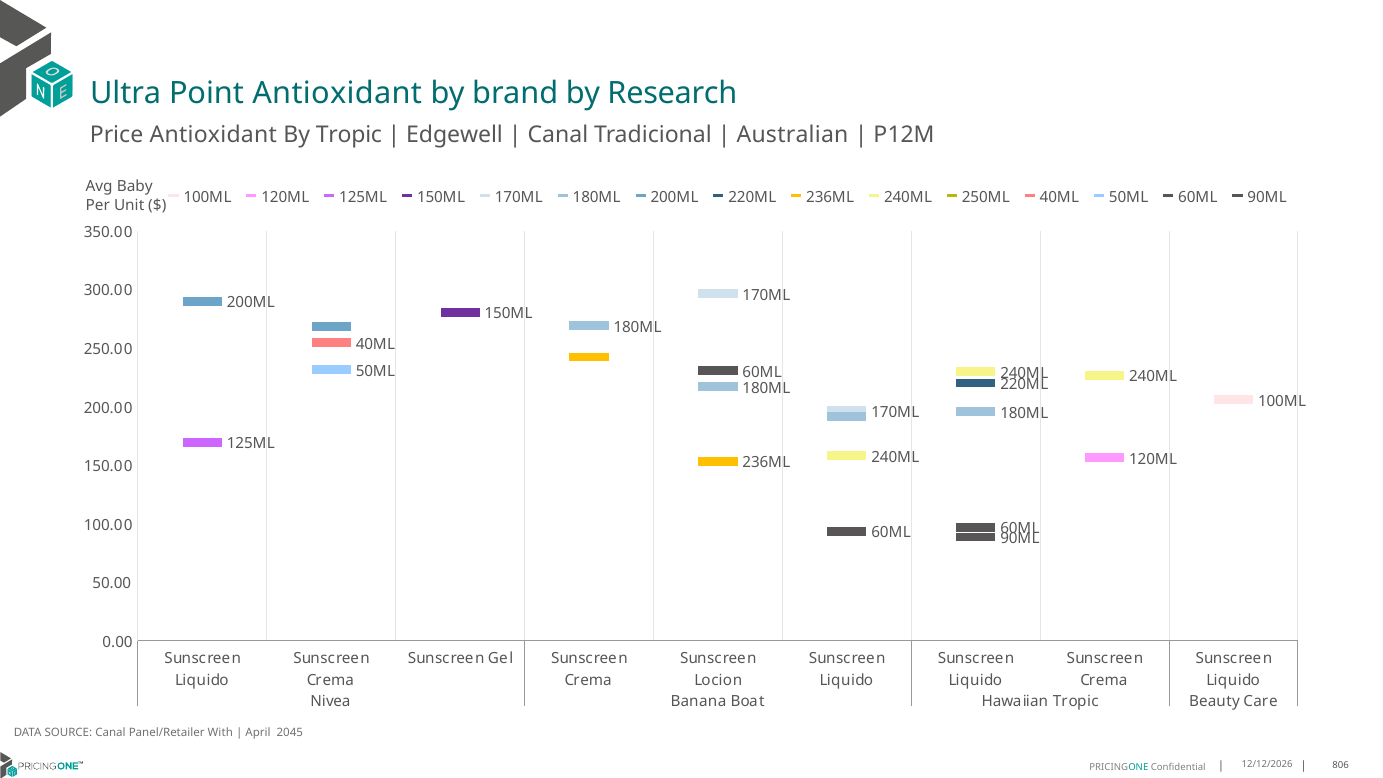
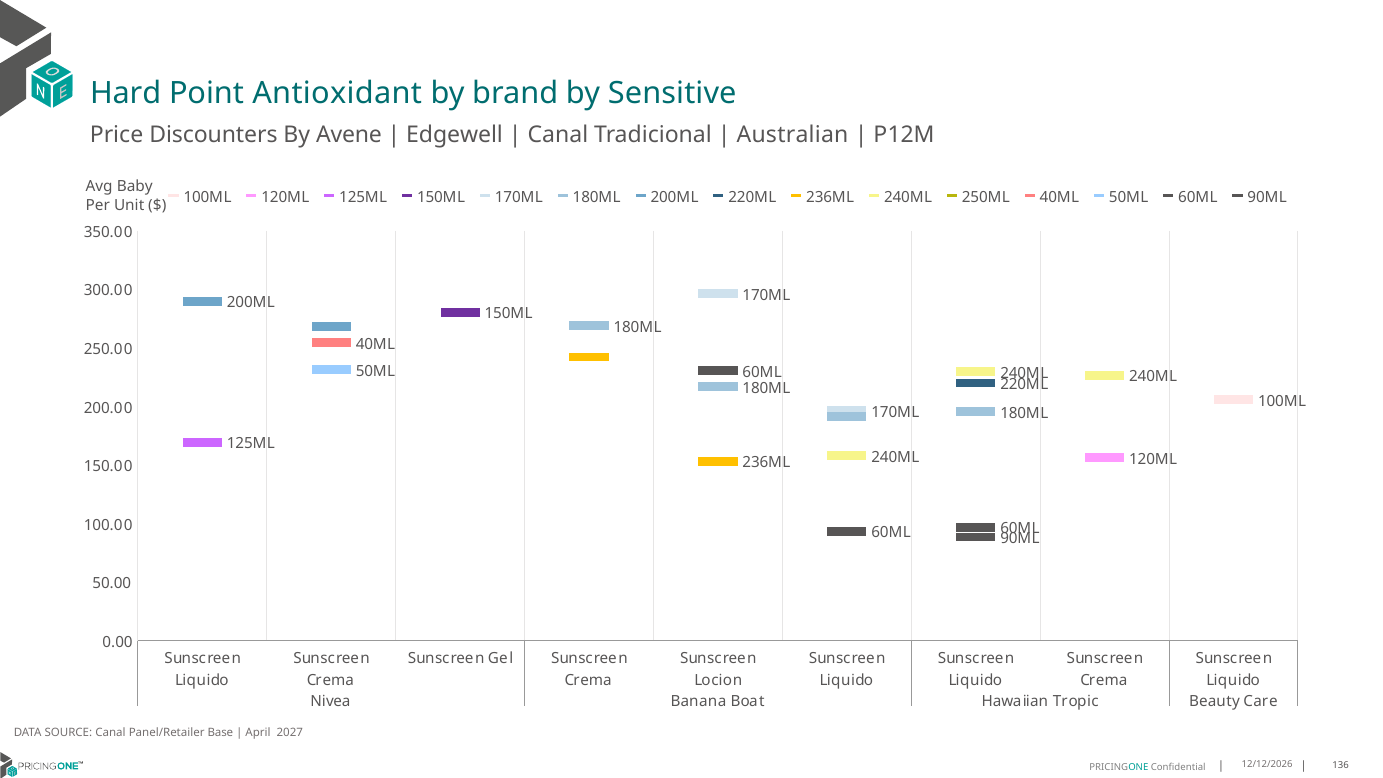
Ultra: Ultra -> Hard
Research: Research -> Sensitive
Price Antioxidant: Antioxidant -> Discounters
By Tropic: Tropic -> Avene
With: With -> Base
2045: 2045 -> 2027
806: 806 -> 136
